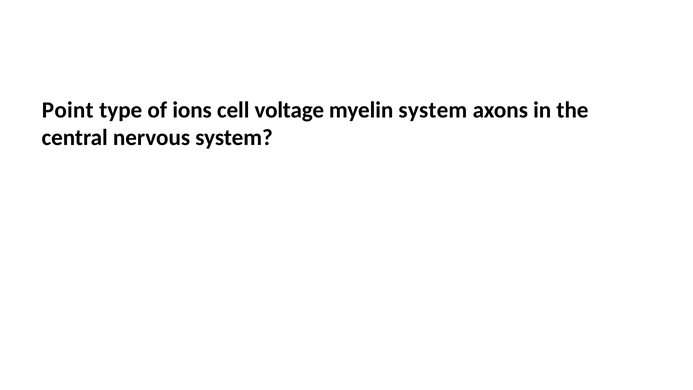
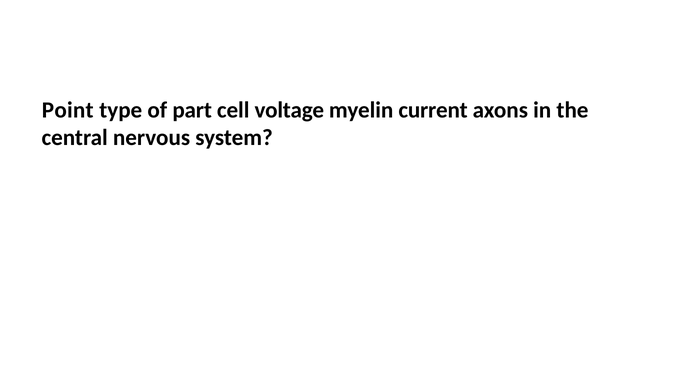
ions: ions -> part
myelin system: system -> current
